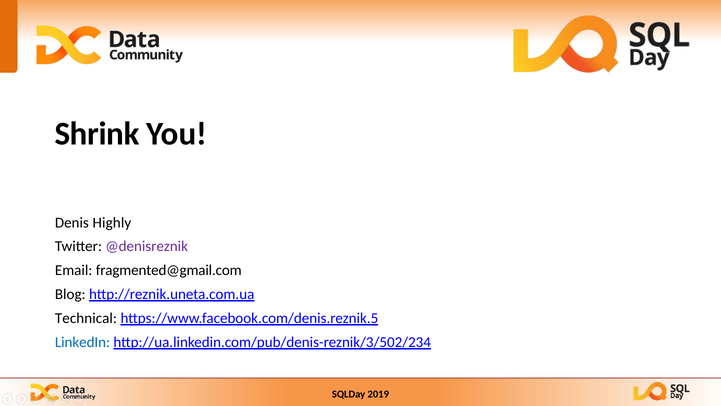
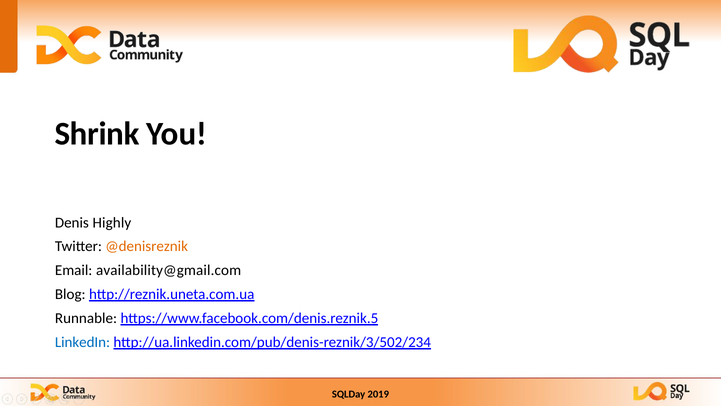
@denisreznik colour: purple -> orange
fragmented@gmail.com: fragmented@gmail.com -> availability@gmail.com
Technical: Technical -> Runnable
